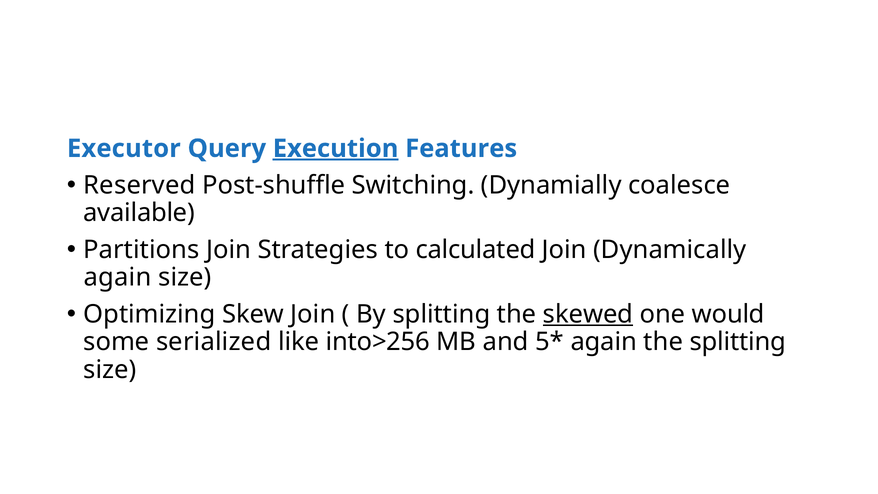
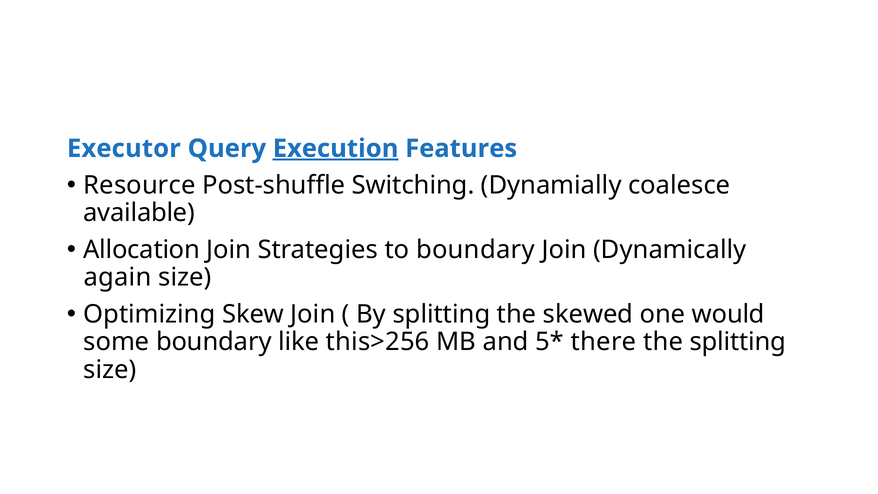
Reserved: Reserved -> Resource
Partitions: Partitions -> Allocation
to calculated: calculated -> boundary
skewed underline: present -> none
some serialized: serialized -> boundary
into>256: into>256 -> this>256
again at (604, 342): again -> there
